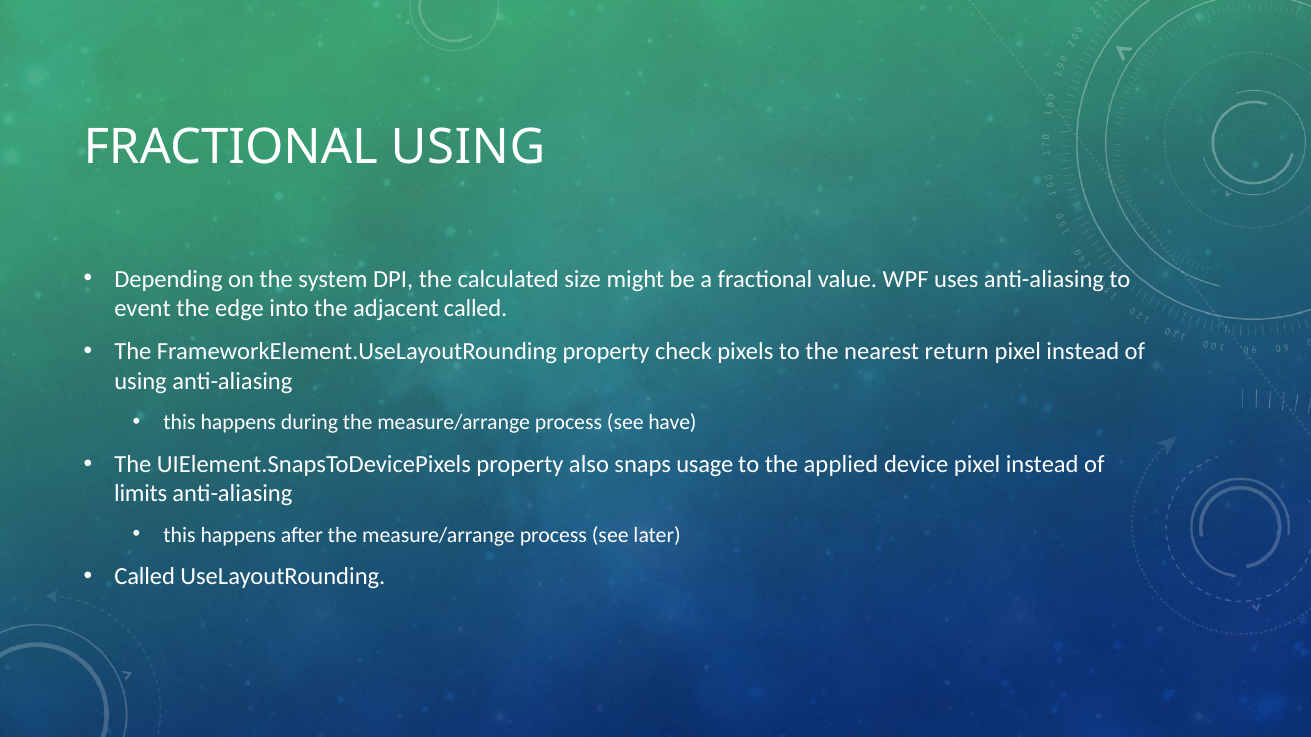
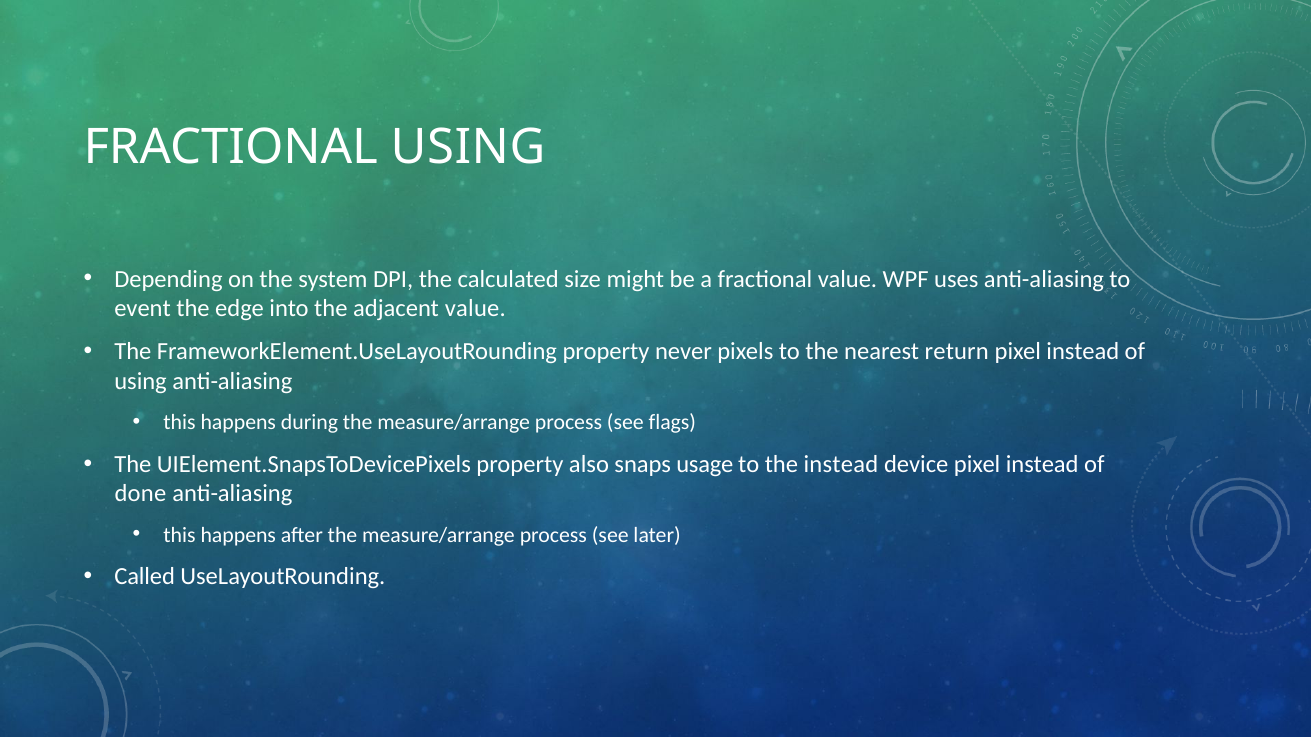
adjacent called: called -> value
check: check -> never
have: have -> flags
the applied: applied -> instead
limits: limits -> done
